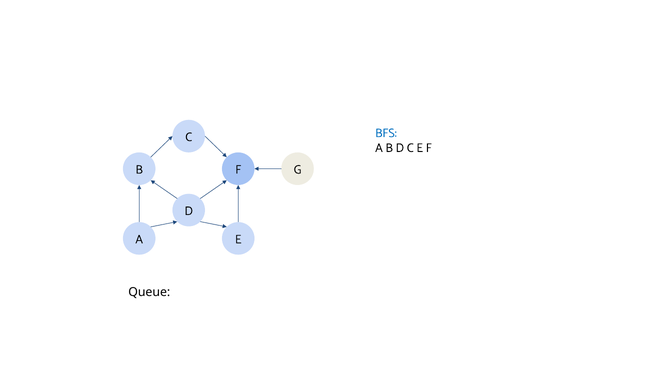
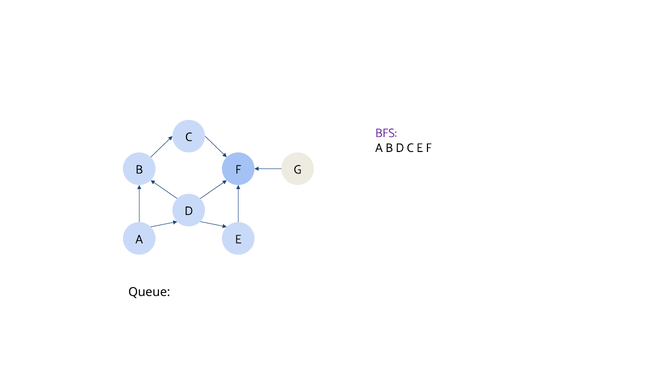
BFS colour: blue -> purple
